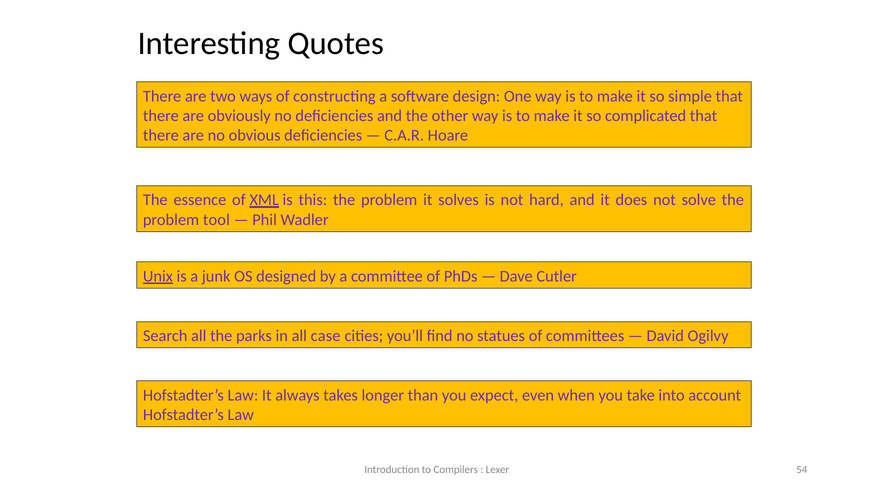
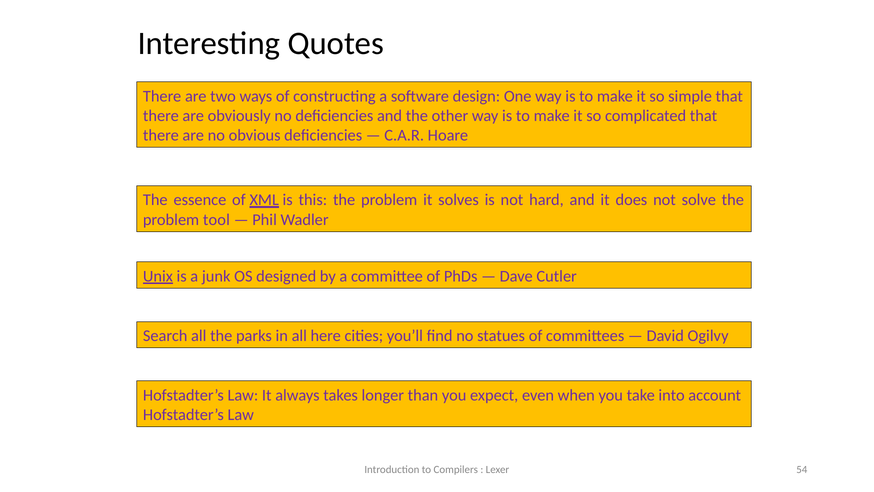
case: case -> here
